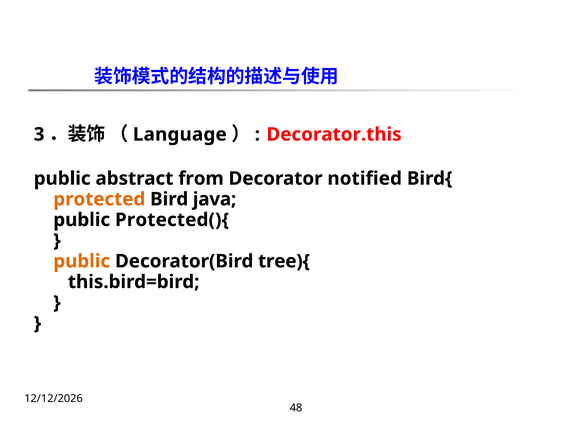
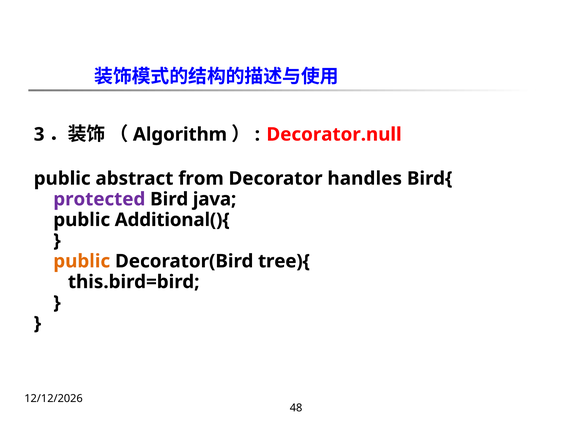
Language: Language -> Algorithm
Decorator.this: Decorator.this -> Decorator.null
notified: notified -> handles
protected colour: orange -> purple
Protected(){: Protected(){ -> Additional(){
